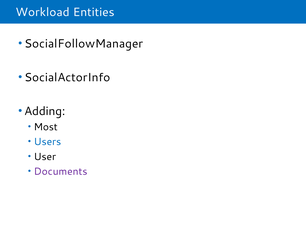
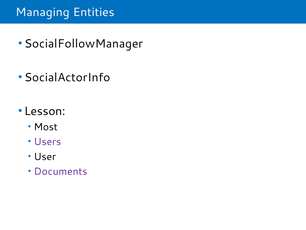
Workload: Workload -> Managing
Adding: Adding -> Lesson
Users colour: blue -> purple
